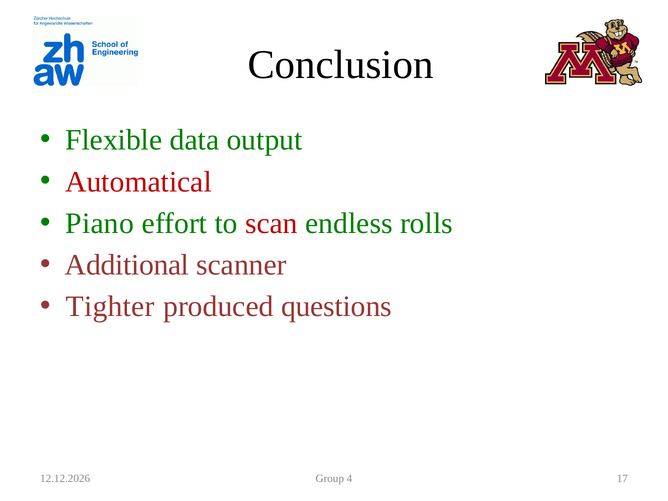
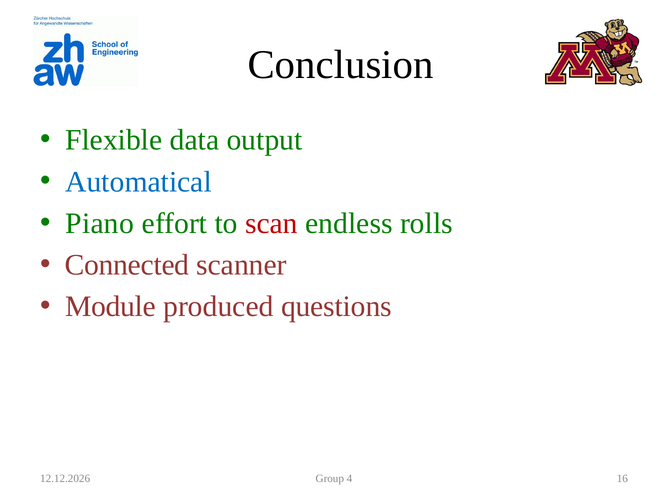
Automatical colour: red -> blue
Additional: Additional -> Connected
Tighter: Tighter -> Module
17: 17 -> 16
